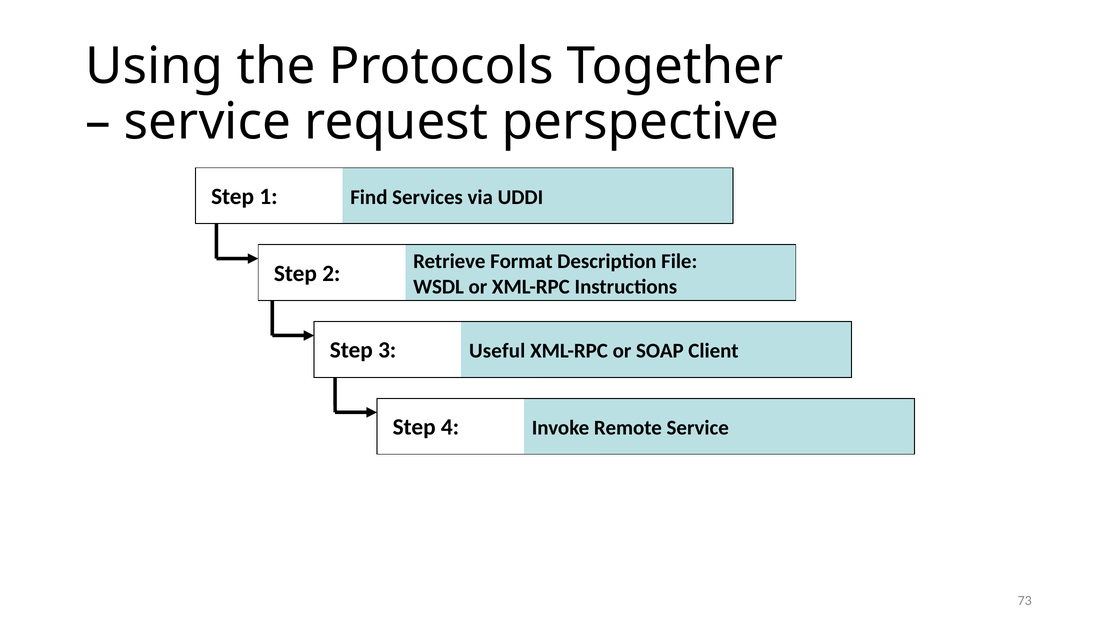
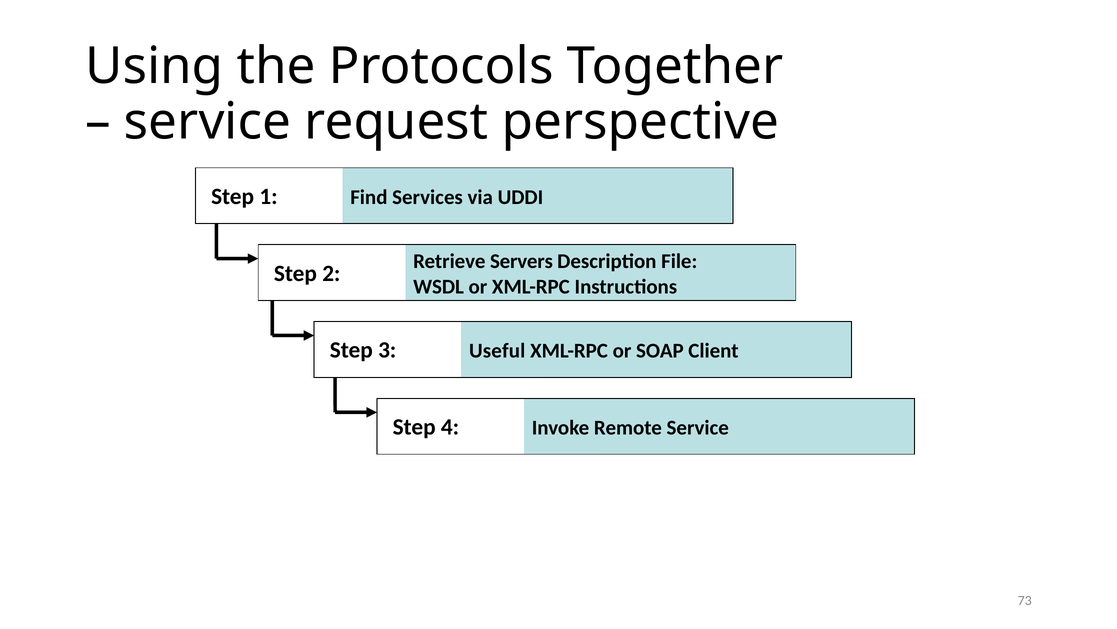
Format: Format -> Servers
